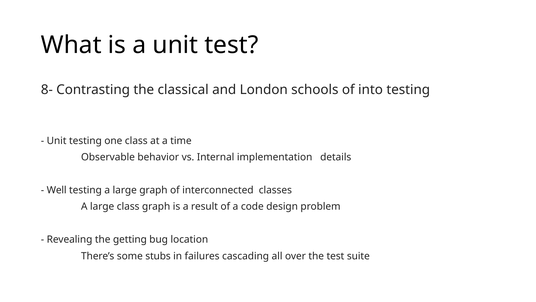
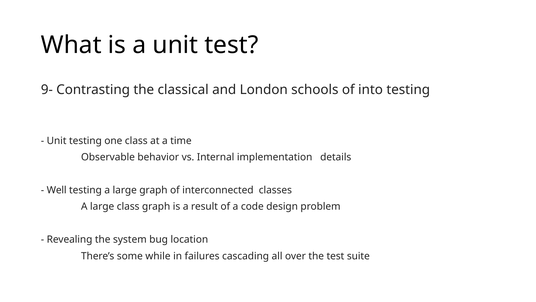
8-: 8- -> 9-
getting: getting -> system
stubs: stubs -> while
